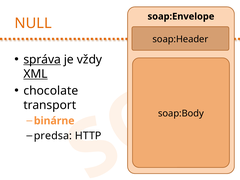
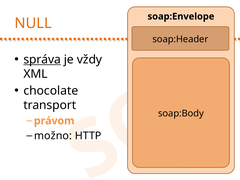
XML underline: present -> none
binárne: binárne -> právom
predsa: predsa -> možno
